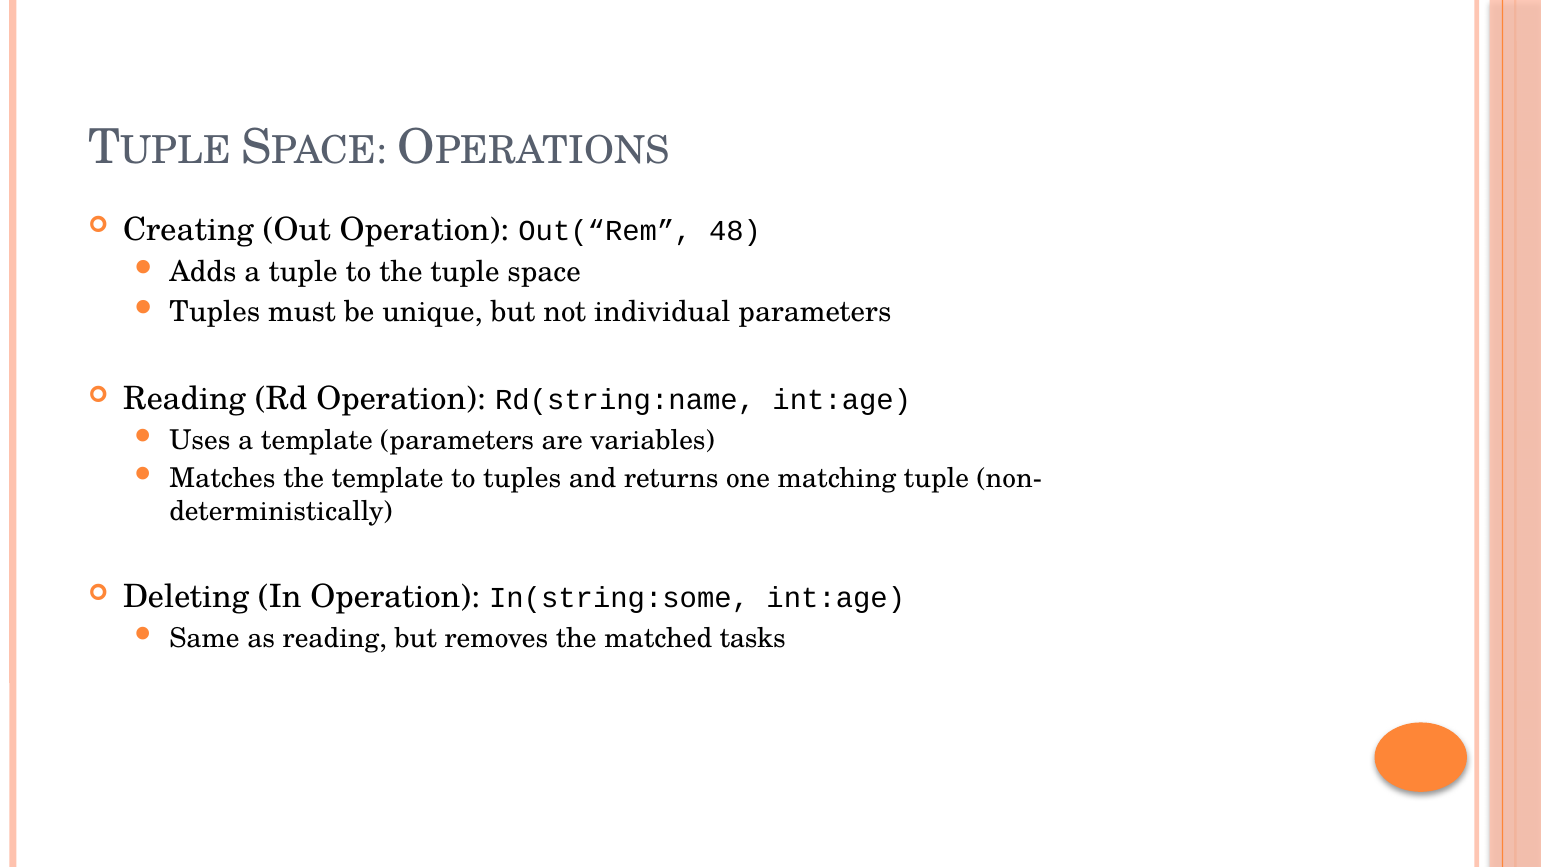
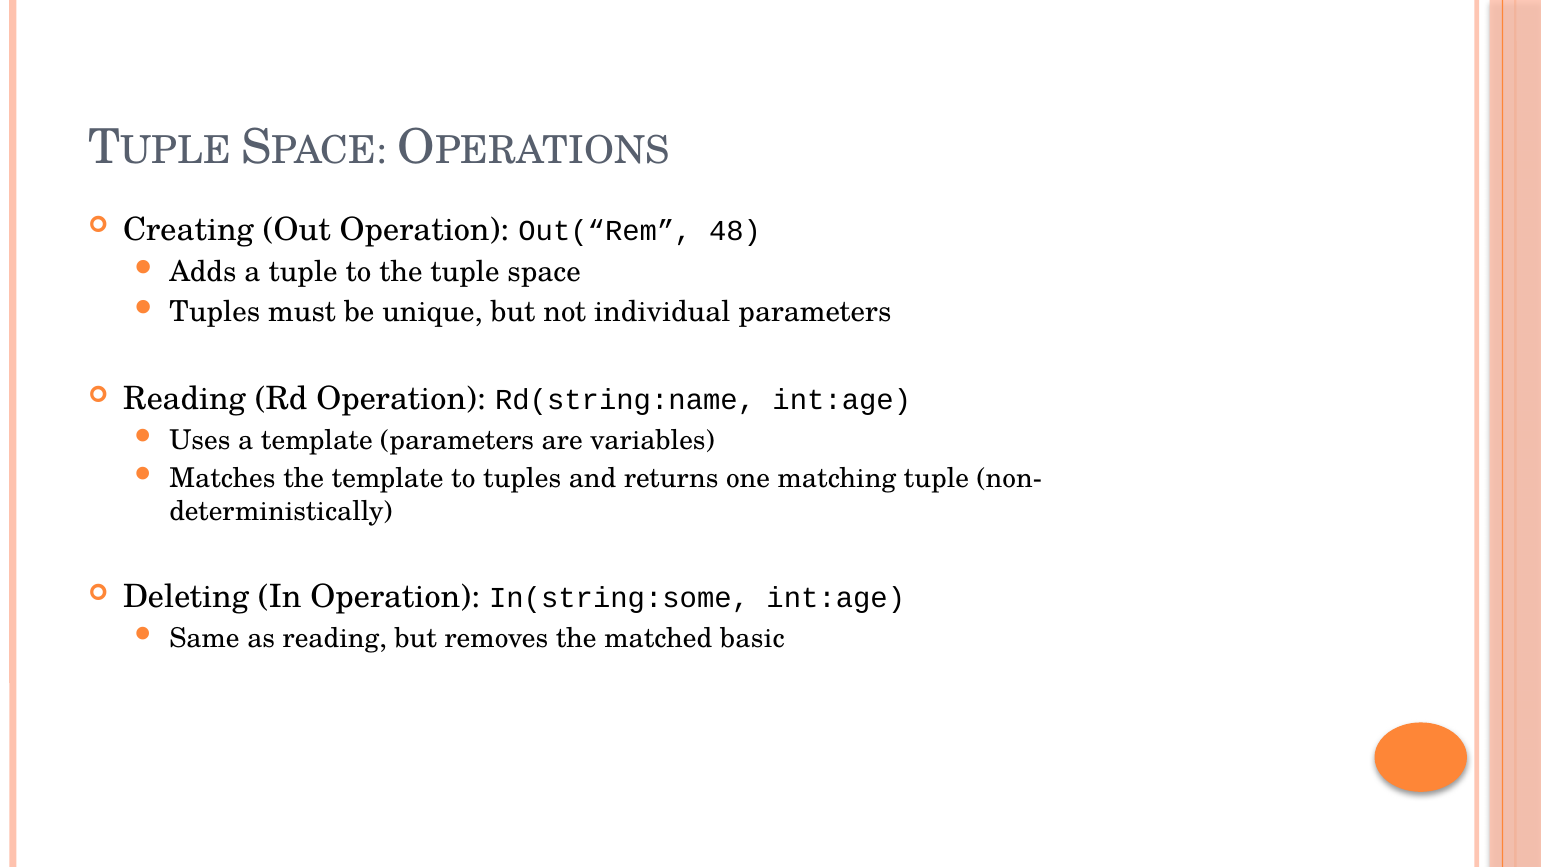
tasks: tasks -> basic
